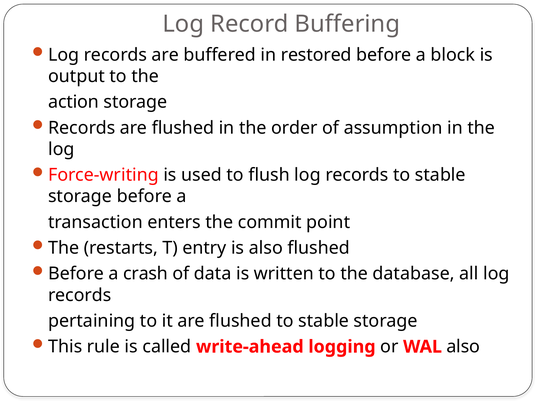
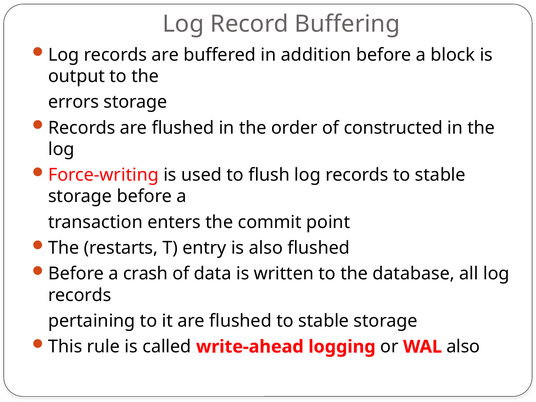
restored: restored -> addition
action: action -> errors
assumption: assumption -> constructed
